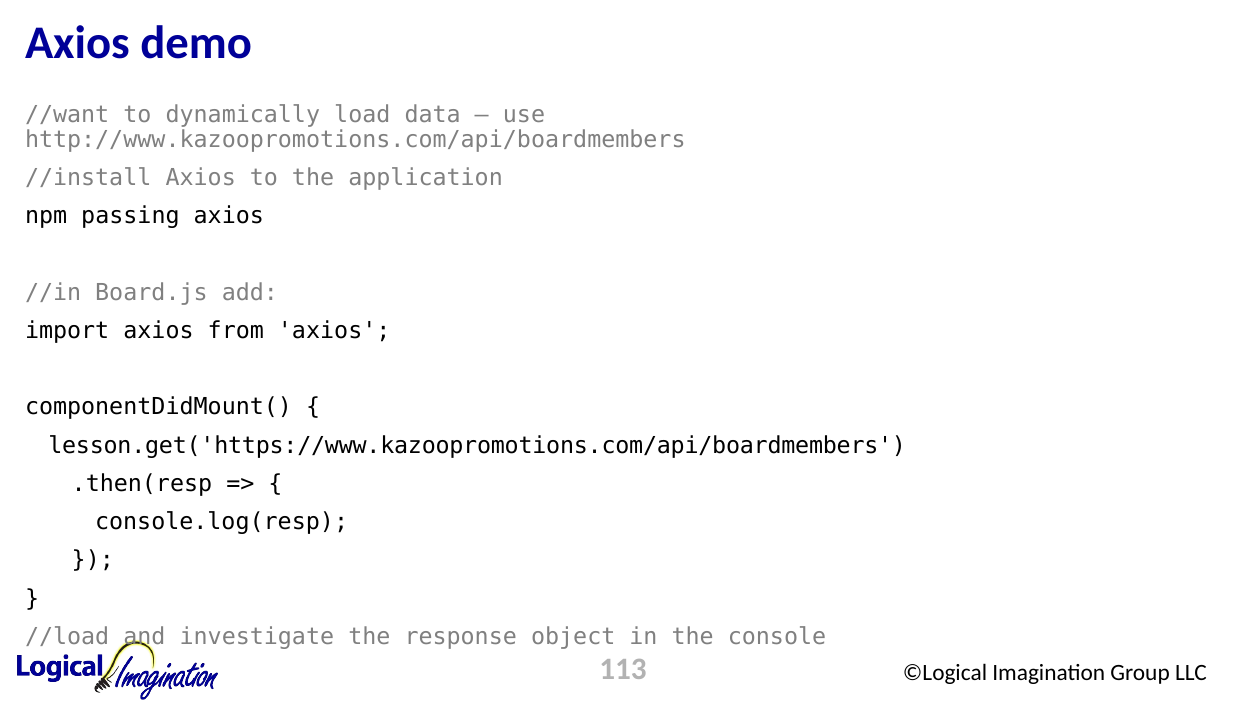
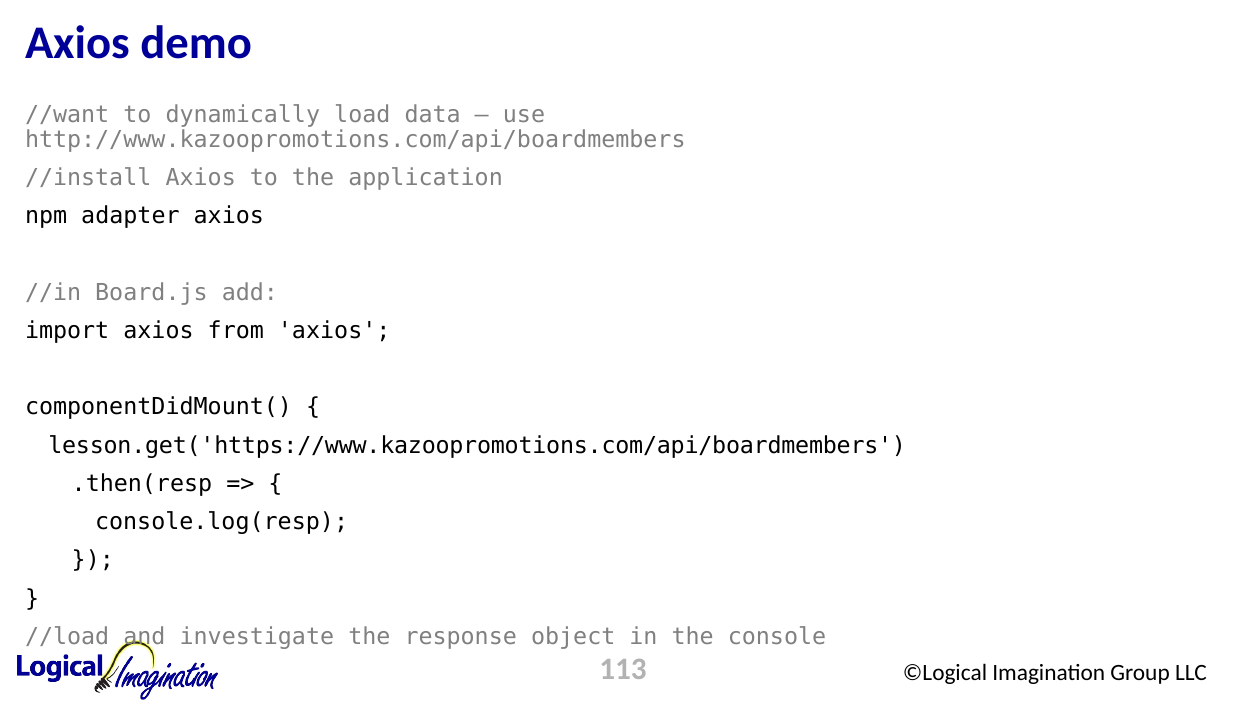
passing: passing -> adapter
